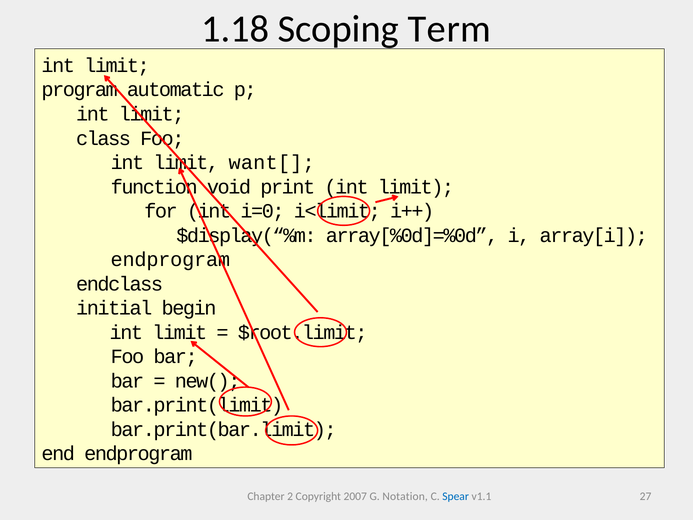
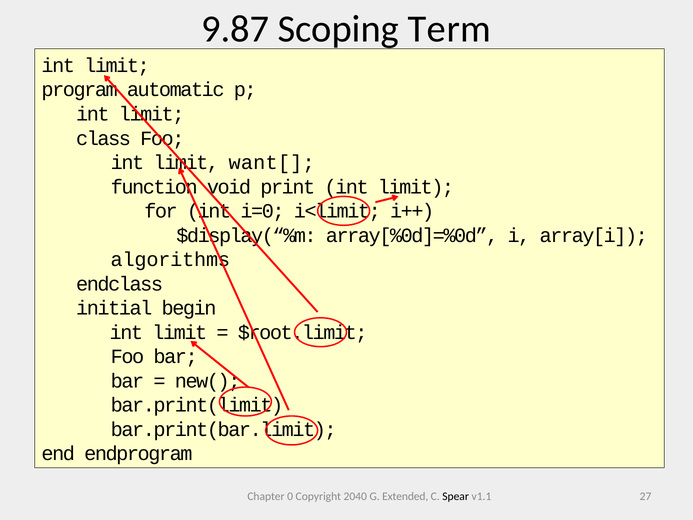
1.18: 1.18 -> 9.87
endprogram at (170, 260): endprogram -> algorithms
2: 2 -> 0
2007: 2007 -> 2040
Notation: Notation -> Extended
Spear colour: blue -> black
